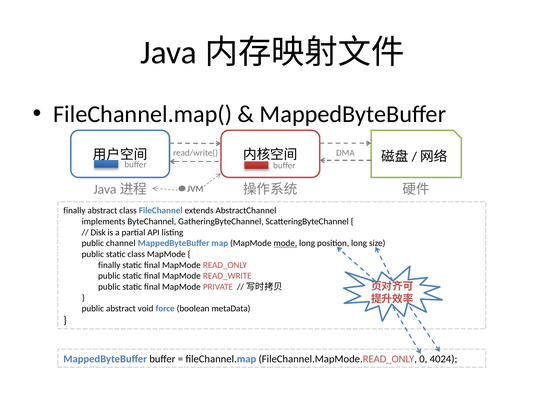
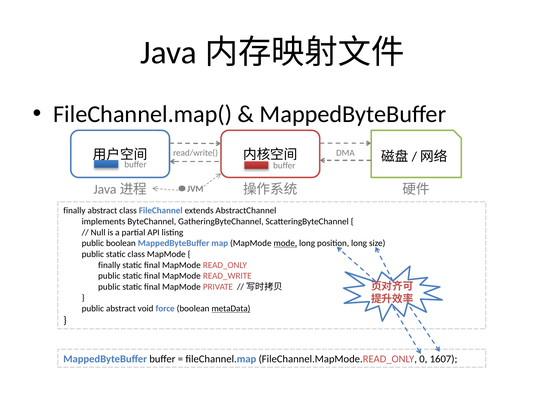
Disk: Disk -> Null
public channel: channel -> boolean
metaData underline: none -> present
4024: 4024 -> 1607
